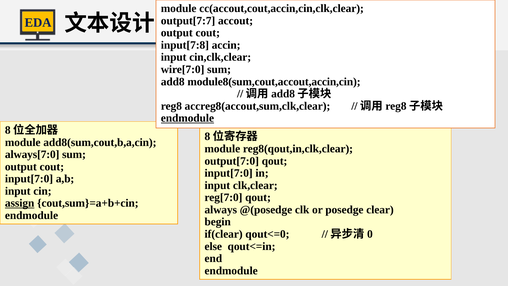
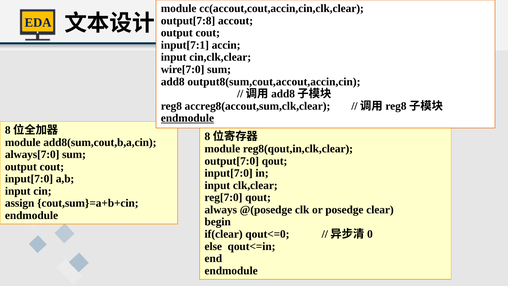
output[7:7: output[7:7 -> output[7:8
input[7:8: input[7:8 -> input[7:1
module8(sum,cout,accout,accin,cin: module8(sum,cout,accout,accin,cin -> output8(sum,cout,accout,accin,cin
assign underline: present -> none
